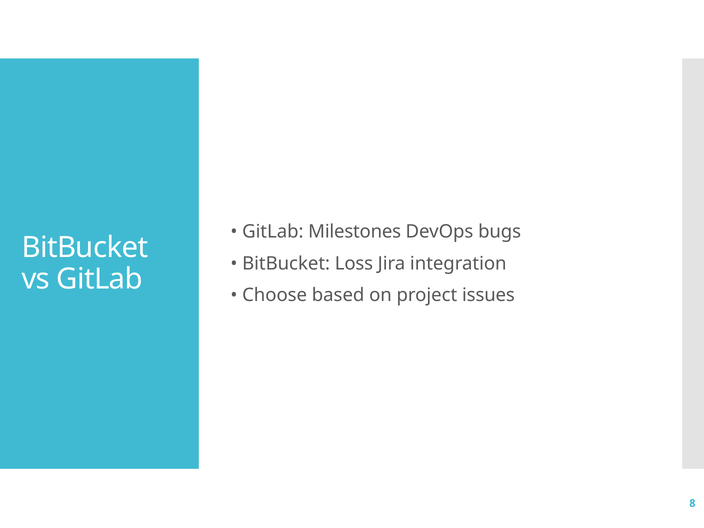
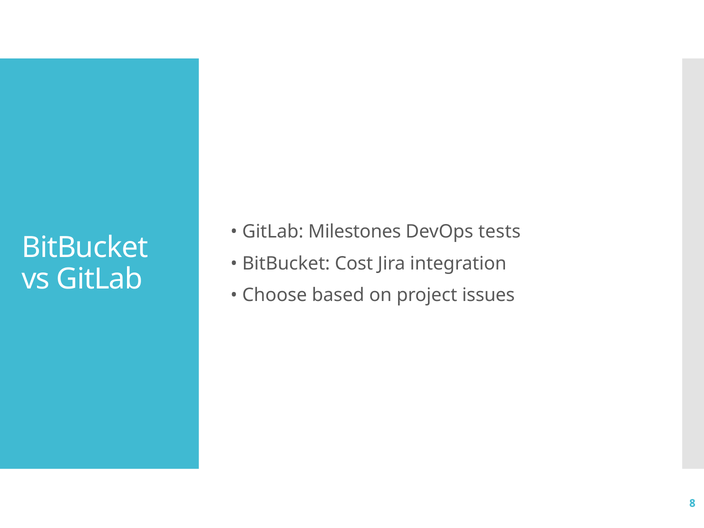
bugs: bugs -> tests
Loss: Loss -> Cost
